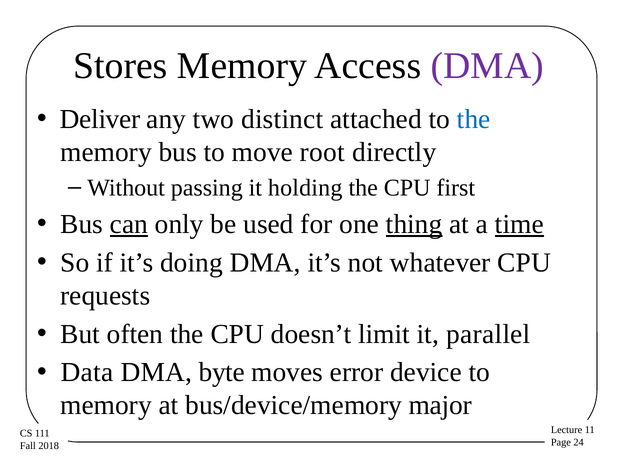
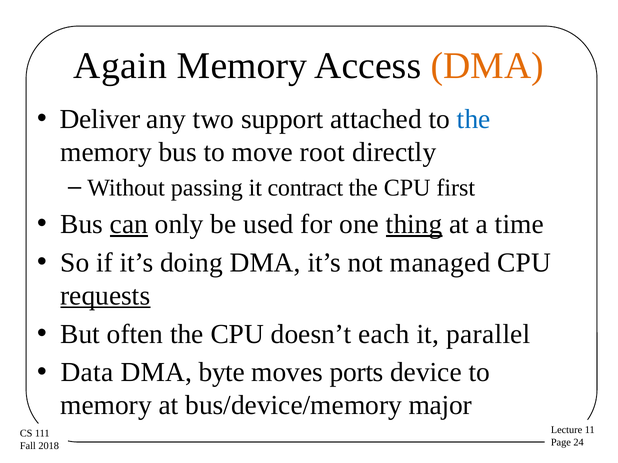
Stores: Stores -> Again
DMA at (487, 66) colour: purple -> orange
distinct: distinct -> support
holding: holding -> contract
time underline: present -> none
whatever: whatever -> managed
requests underline: none -> present
limit: limit -> each
error: error -> ports
